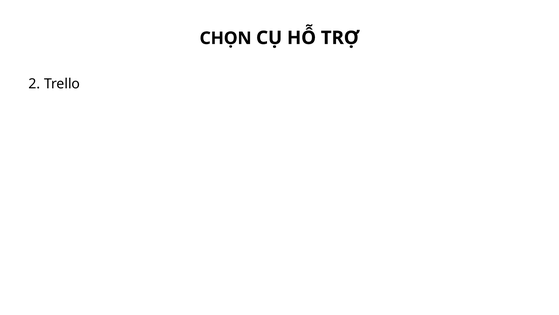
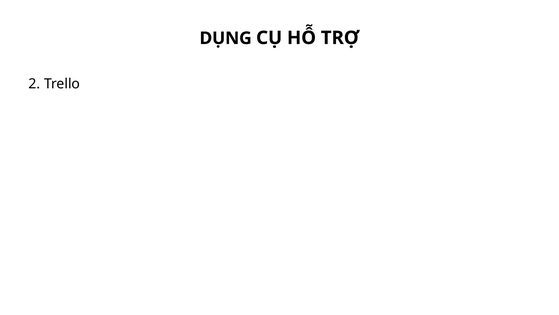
CHỌN at (226, 38): CHỌN -> DỤNG
